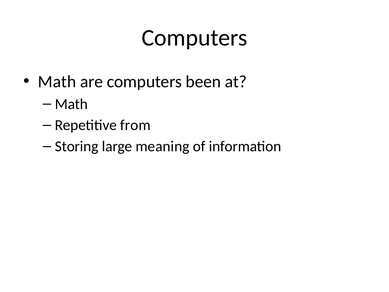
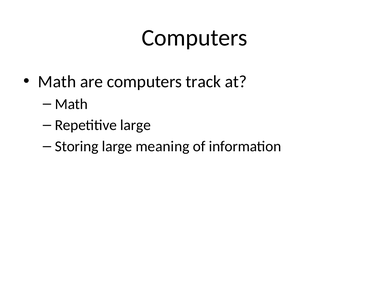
been: been -> track
Repetitive from: from -> large
